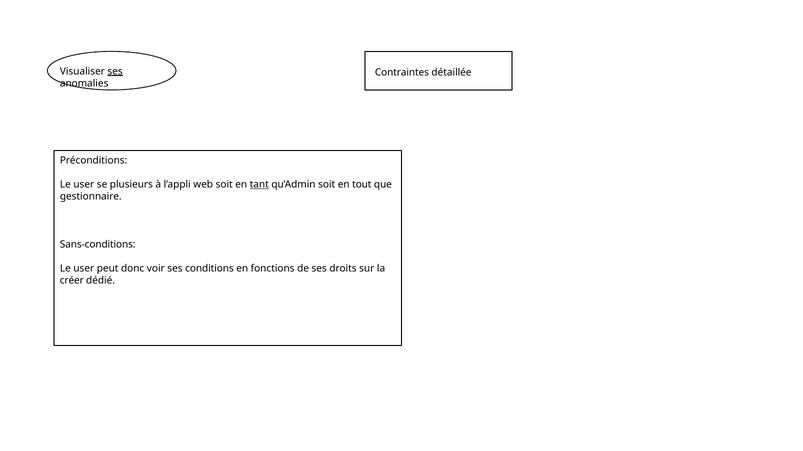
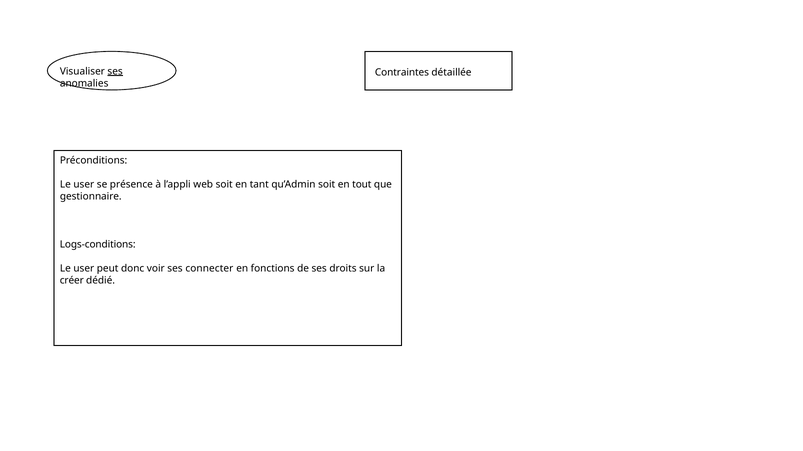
plusieurs: plusieurs -> présence
tant underline: present -> none
Sans-conditions: Sans-conditions -> Logs-conditions
conditions: conditions -> connecter
